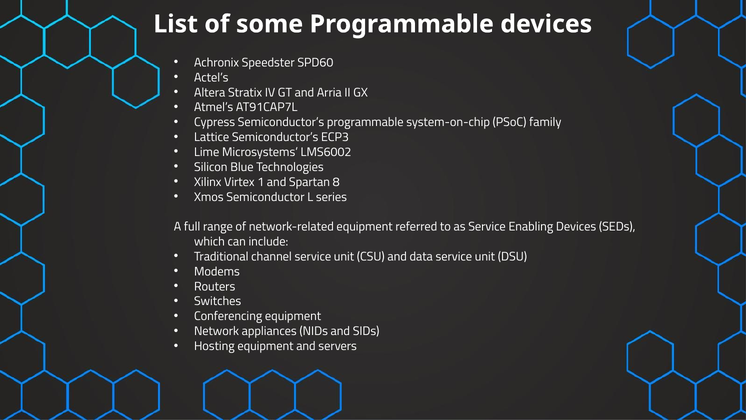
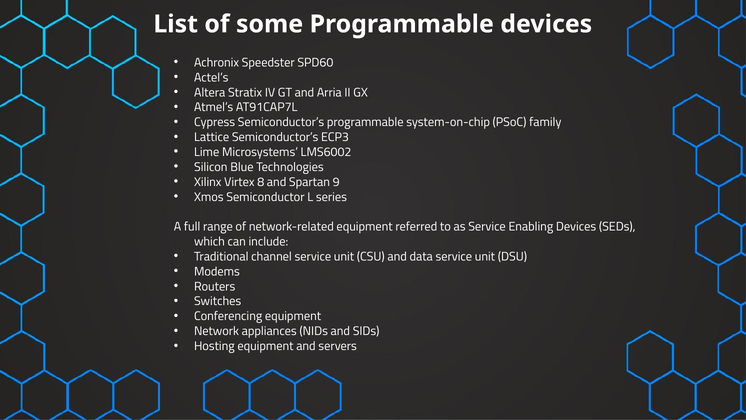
1: 1 -> 8
8: 8 -> 9
